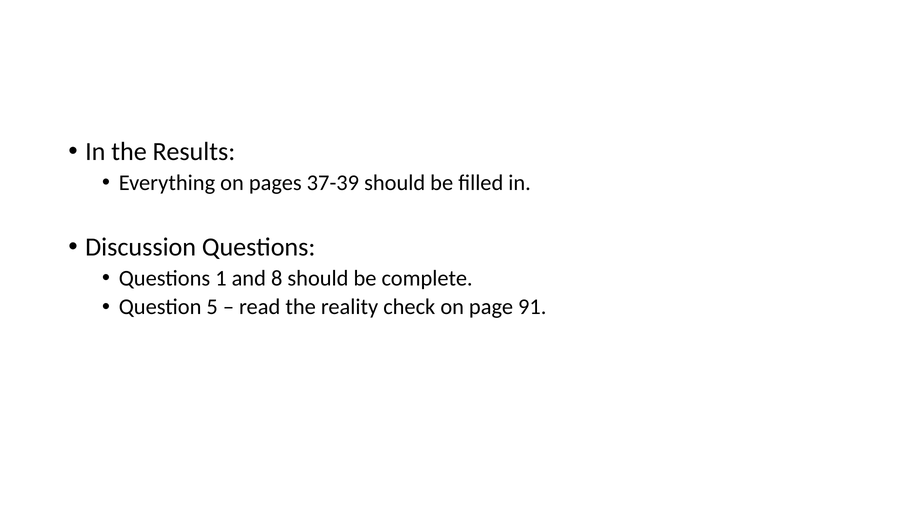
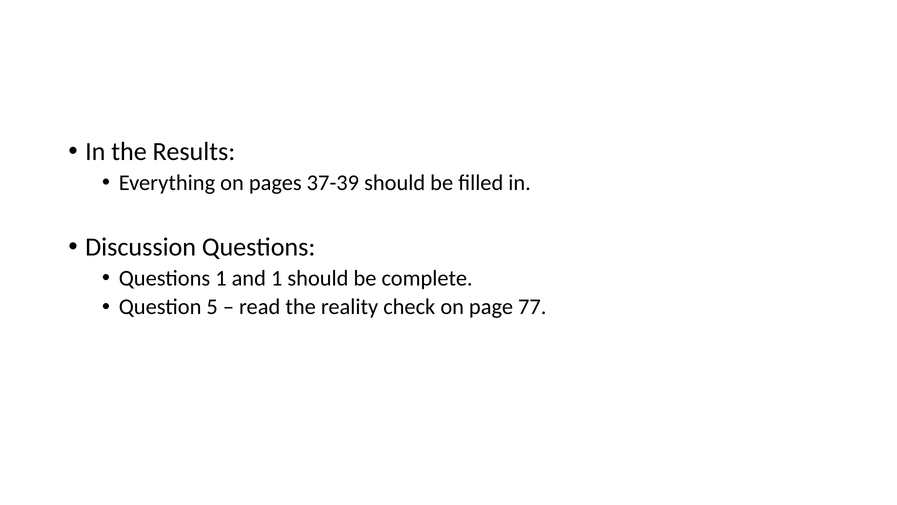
and 8: 8 -> 1
91: 91 -> 77
